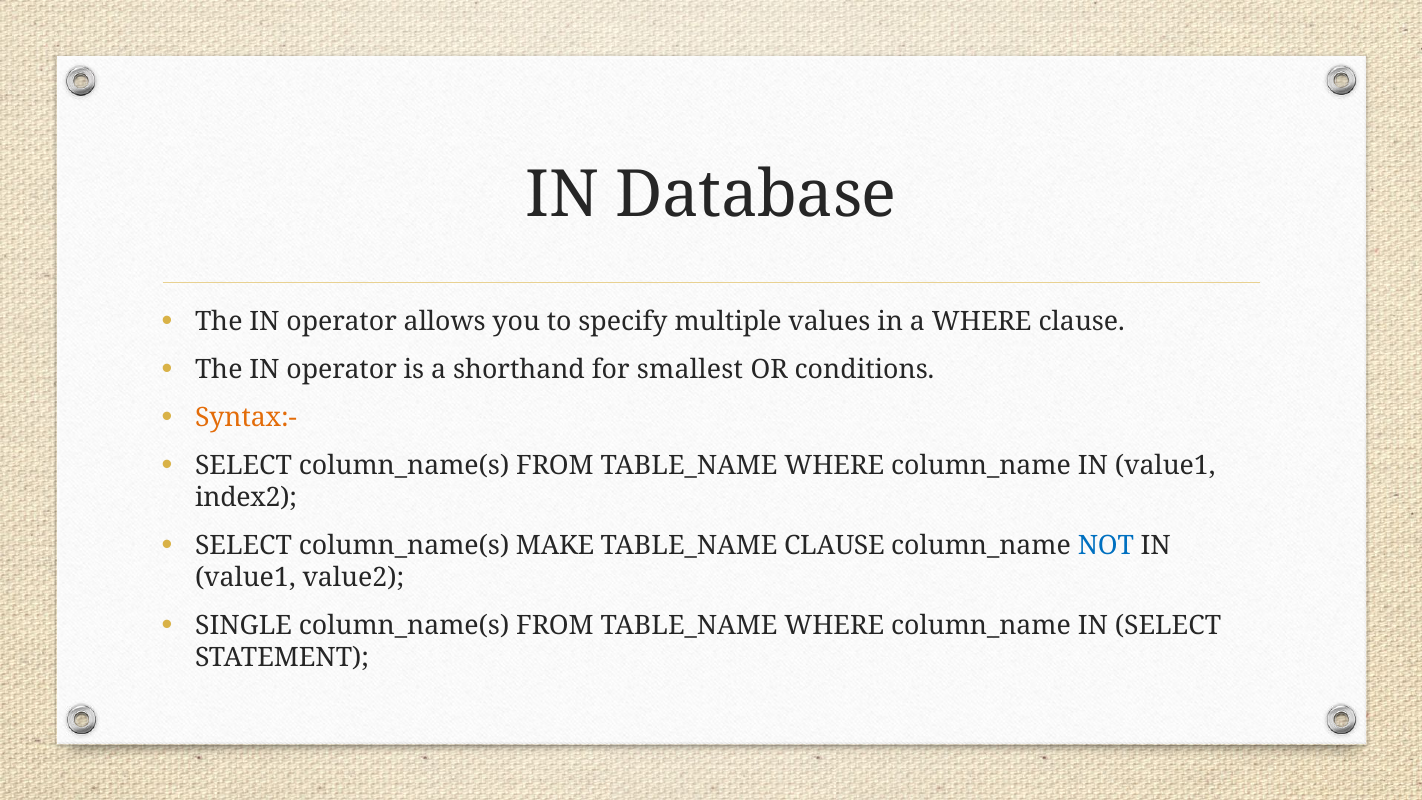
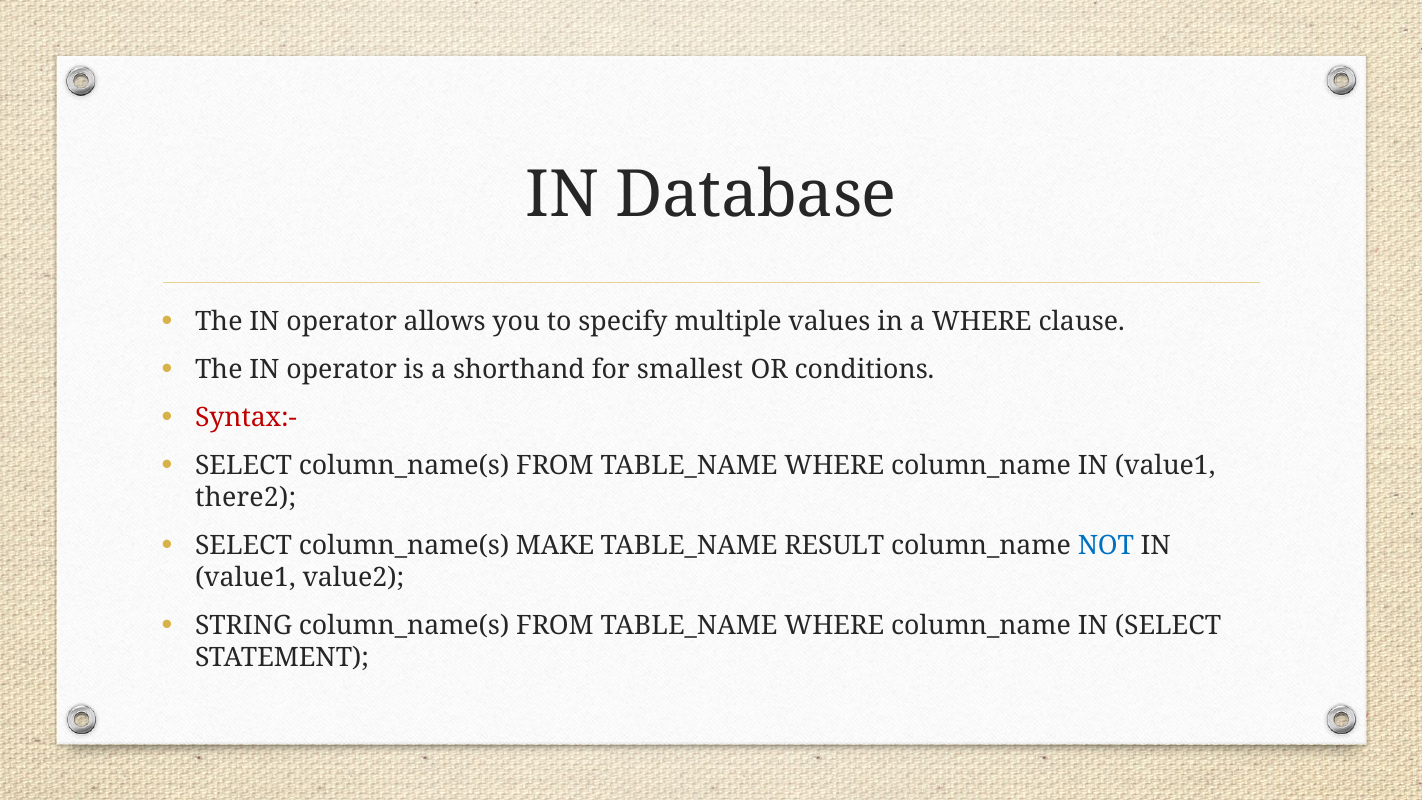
Syntax:- colour: orange -> red
index2: index2 -> there2
TABLE_NAME CLAUSE: CLAUSE -> RESULT
SINGLE: SINGLE -> STRING
